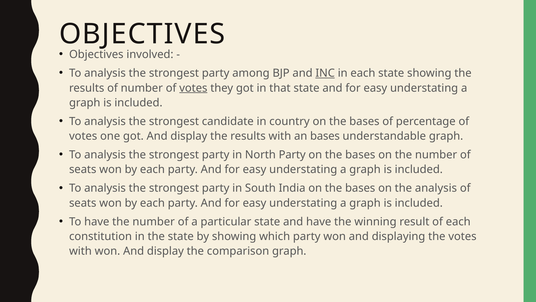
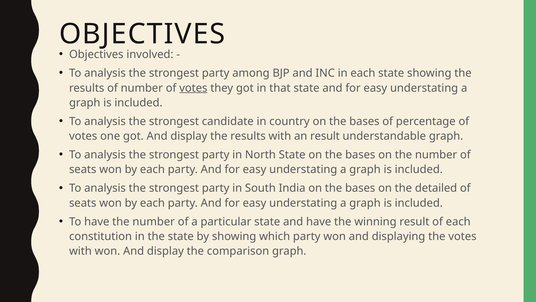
INC underline: present -> none
an bases: bases -> result
North Party: Party -> State
the analysis: analysis -> detailed
